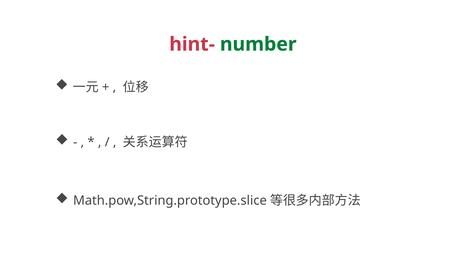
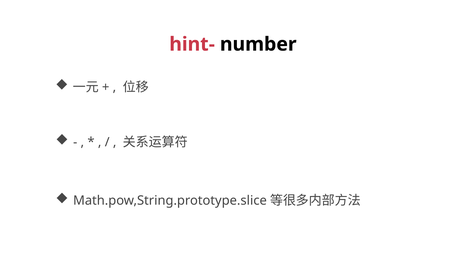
number colour: green -> black
